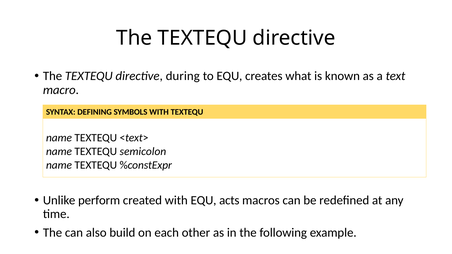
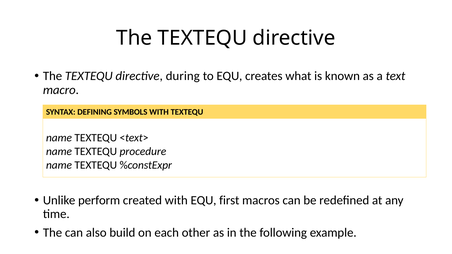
semicolon: semicolon -> procedure
acts: acts -> first
